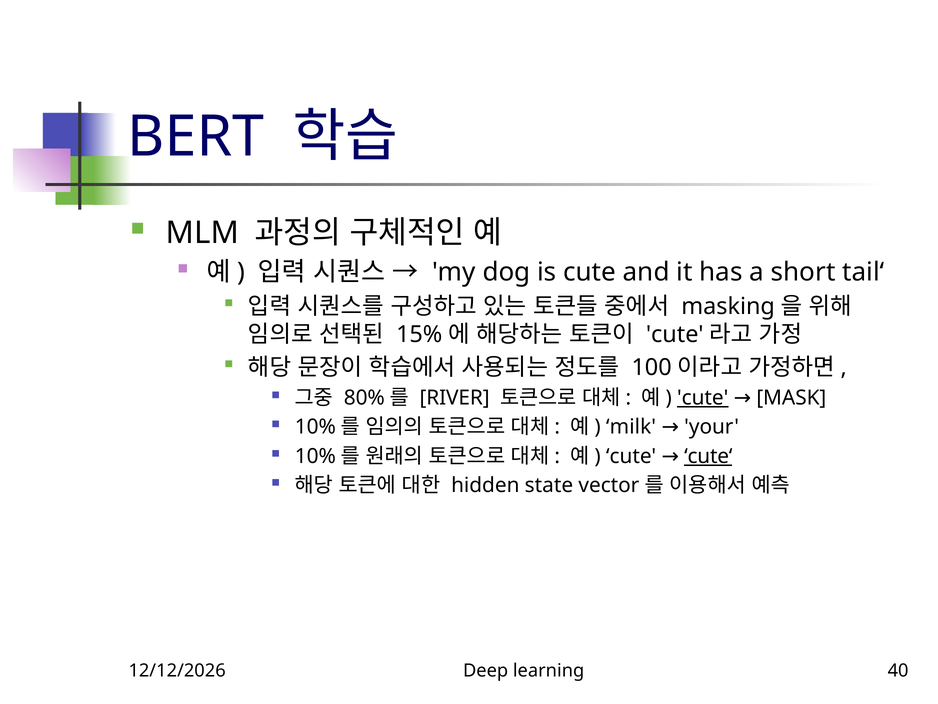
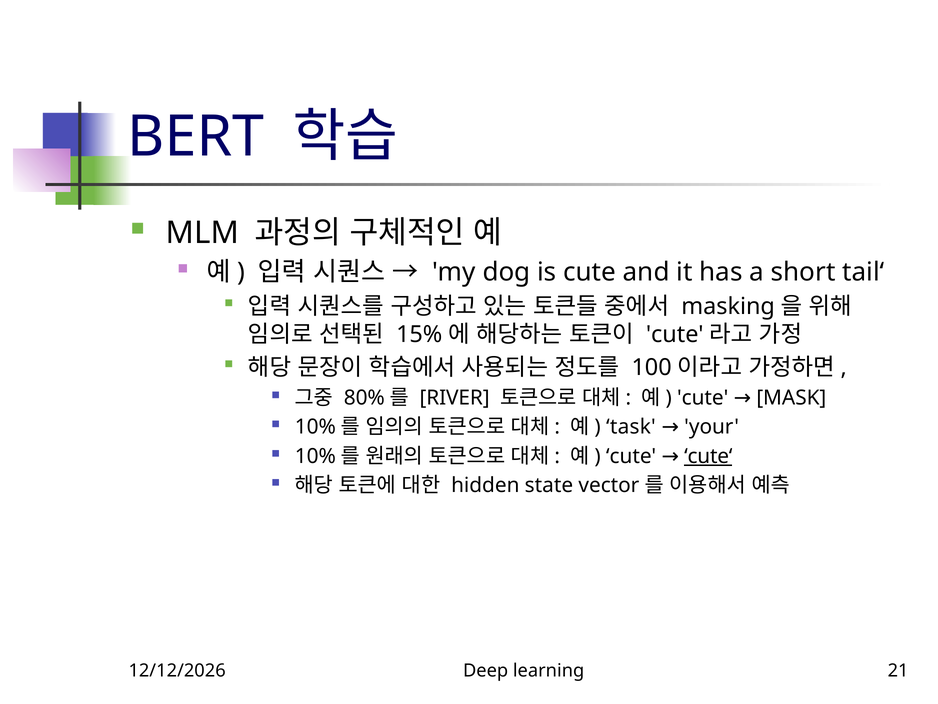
cute at (703, 398) underline: present -> none
milk: milk -> task
40: 40 -> 21
